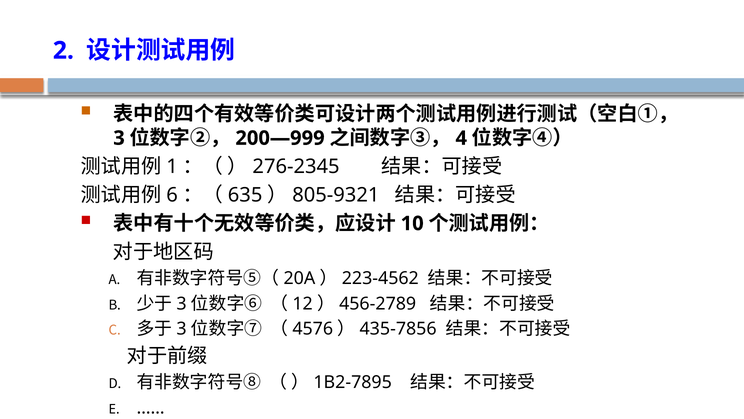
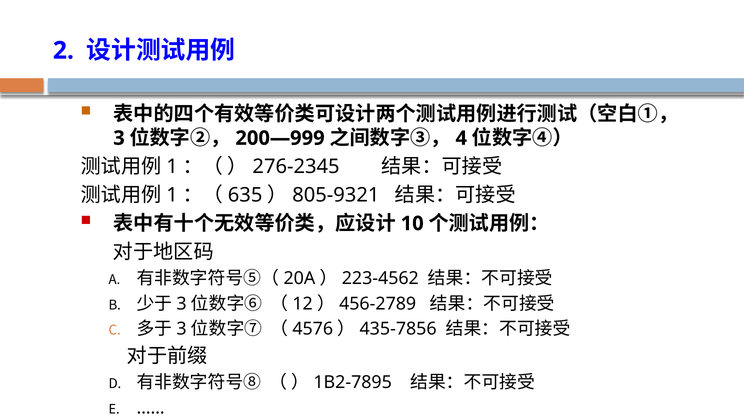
6 at (172, 195): 6 -> 1
